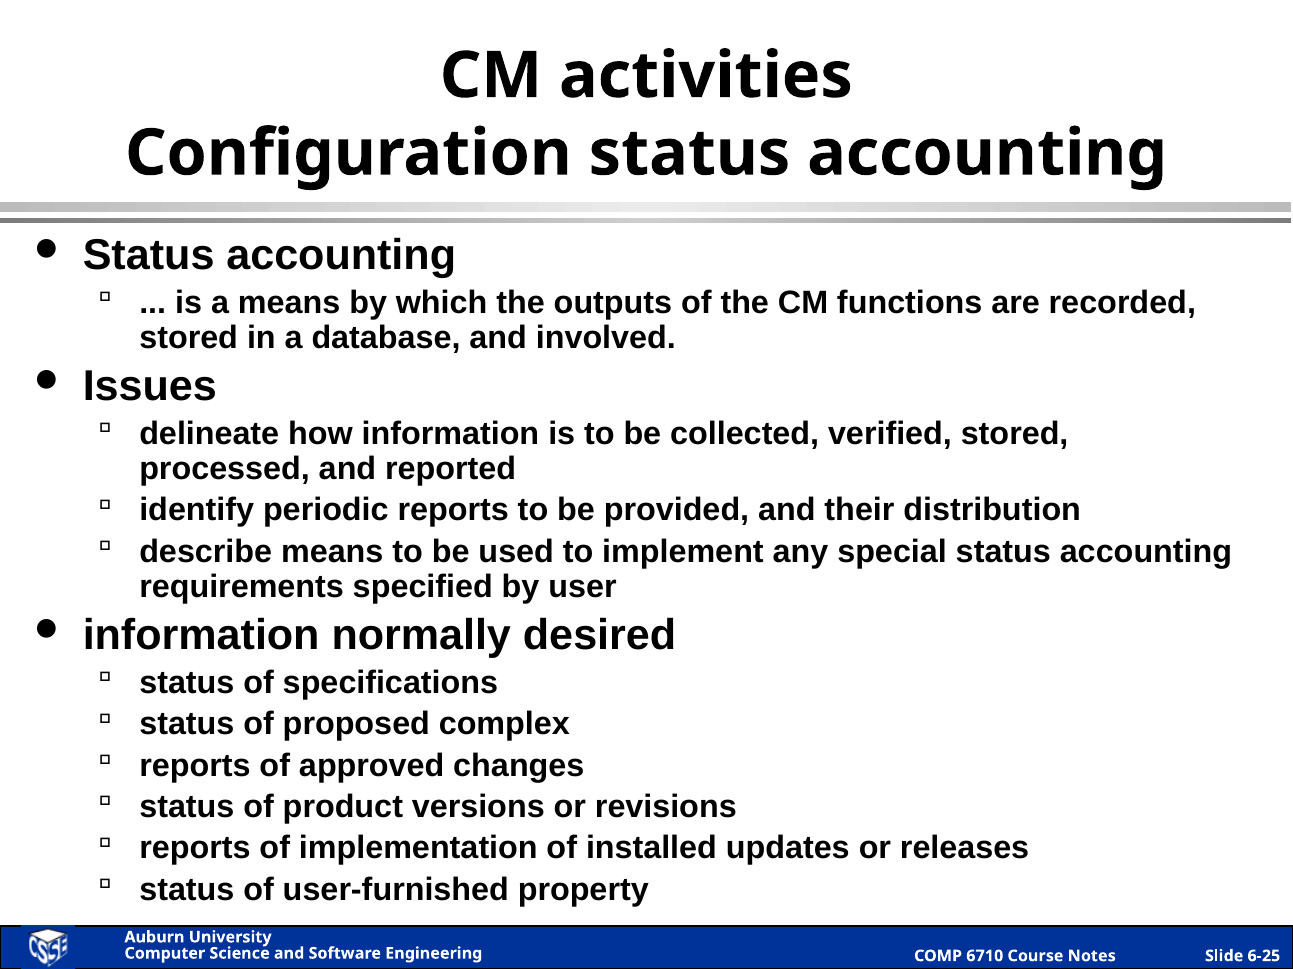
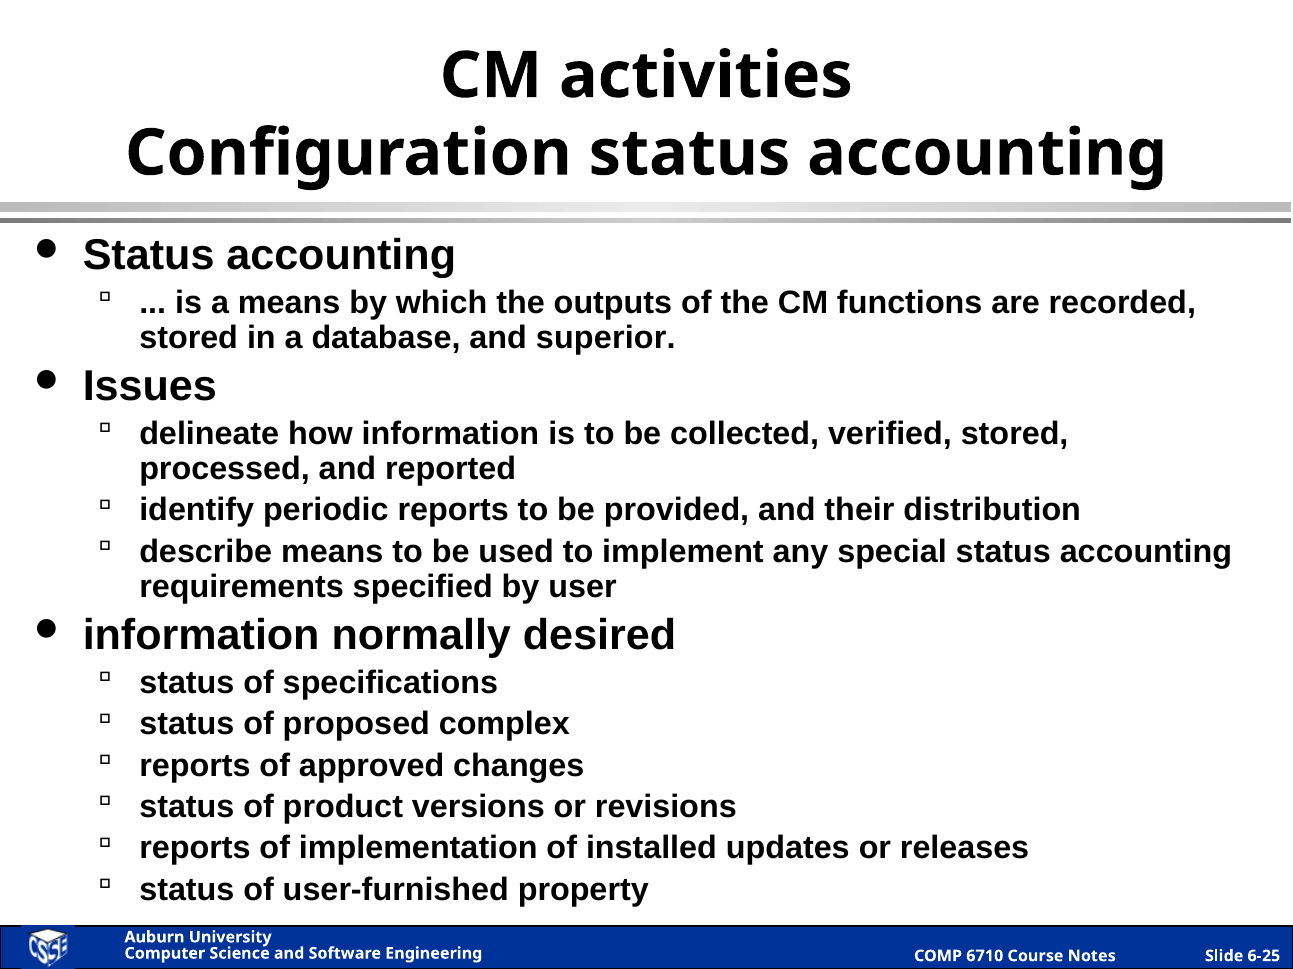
involved: involved -> superior
